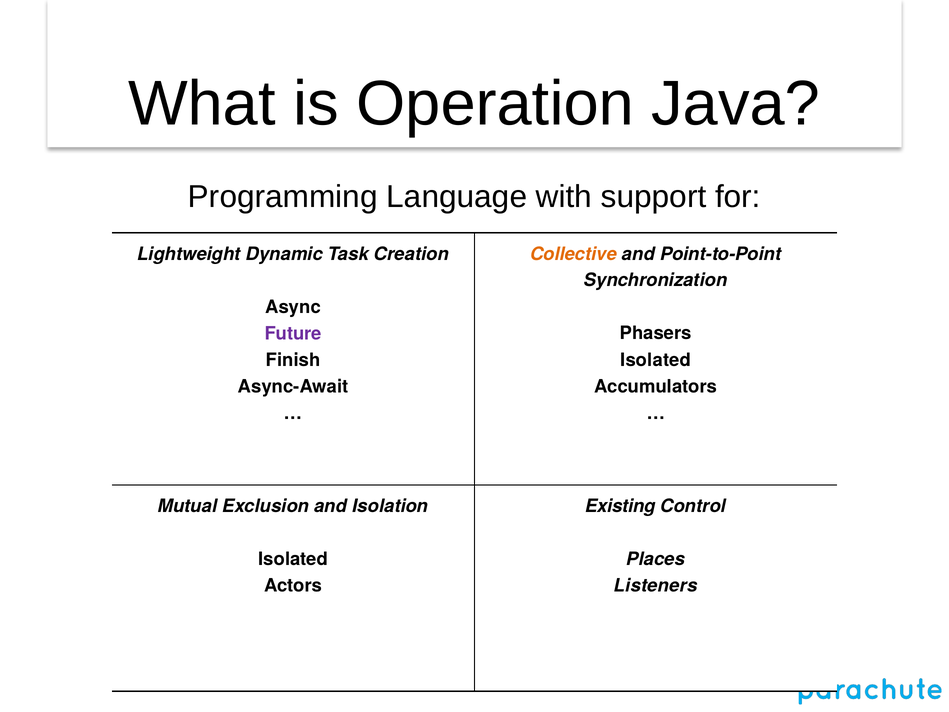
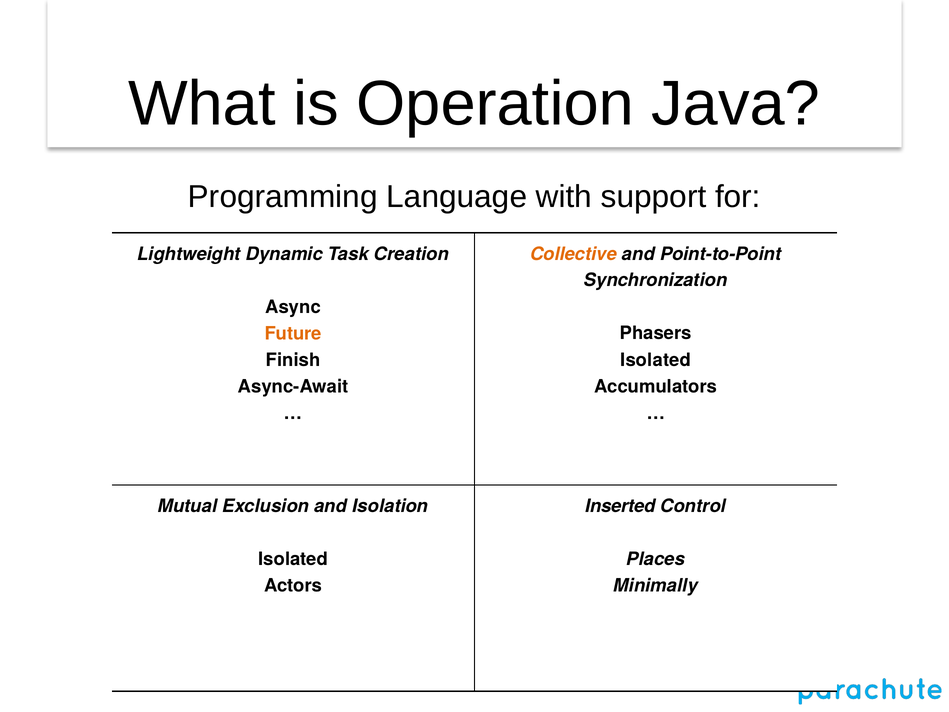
Future colour: purple -> orange
Existing: Existing -> Inserted
Listeners: Listeners -> Minimally
